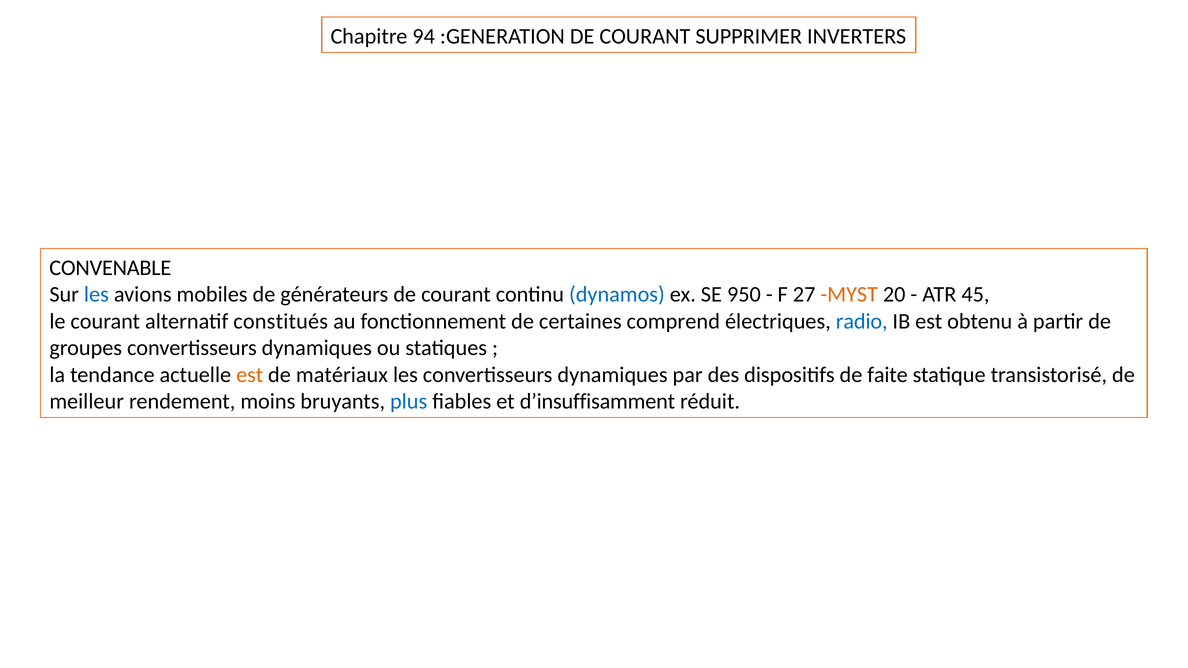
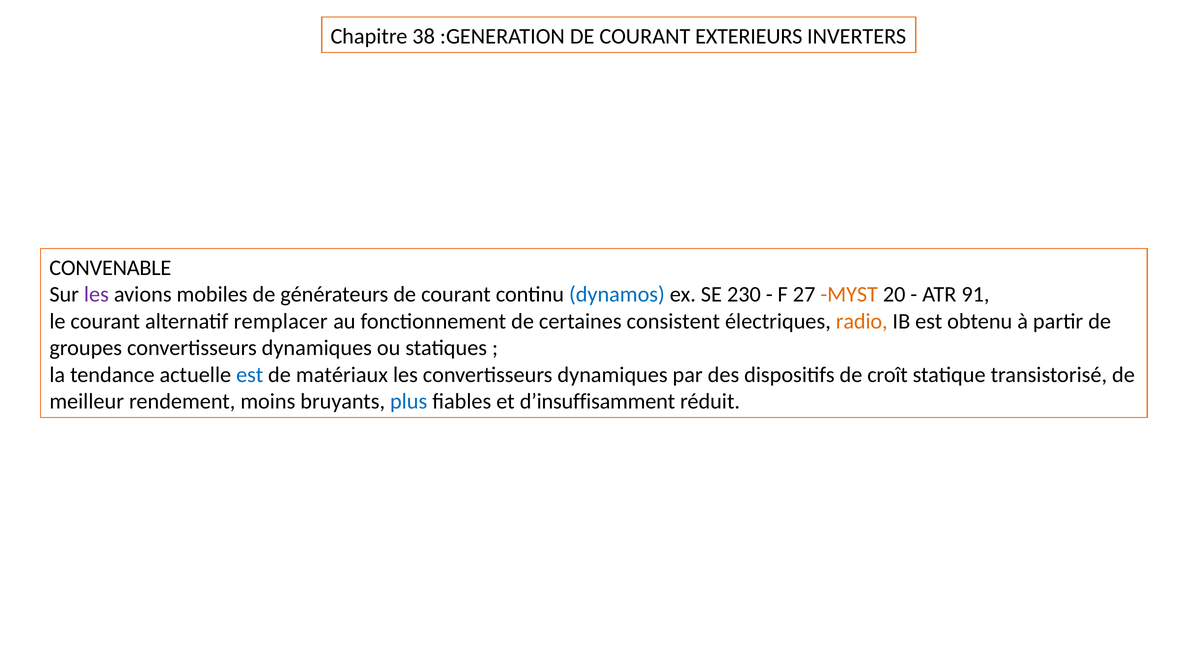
94: 94 -> 38
SUPPRIMER: SUPPRIMER -> EXTERIEURS
les at (96, 295) colour: blue -> purple
950: 950 -> 230
45: 45 -> 91
constitués: constitués -> remplacer
comprend: comprend -> consistent
radio colour: blue -> orange
est at (250, 375) colour: orange -> blue
faite: faite -> croît
